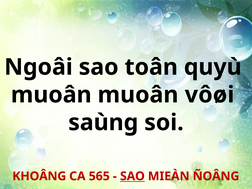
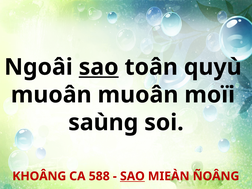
sao at (99, 67) underline: none -> present
vôøi: vôøi -> moïi
565: 565 -> 588
